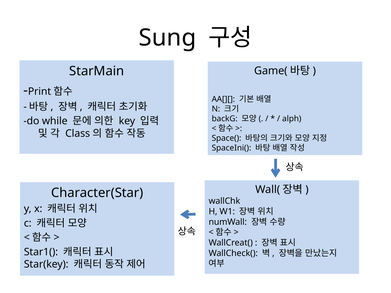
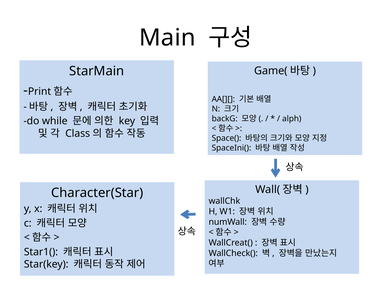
Sung: Sung -> Main
